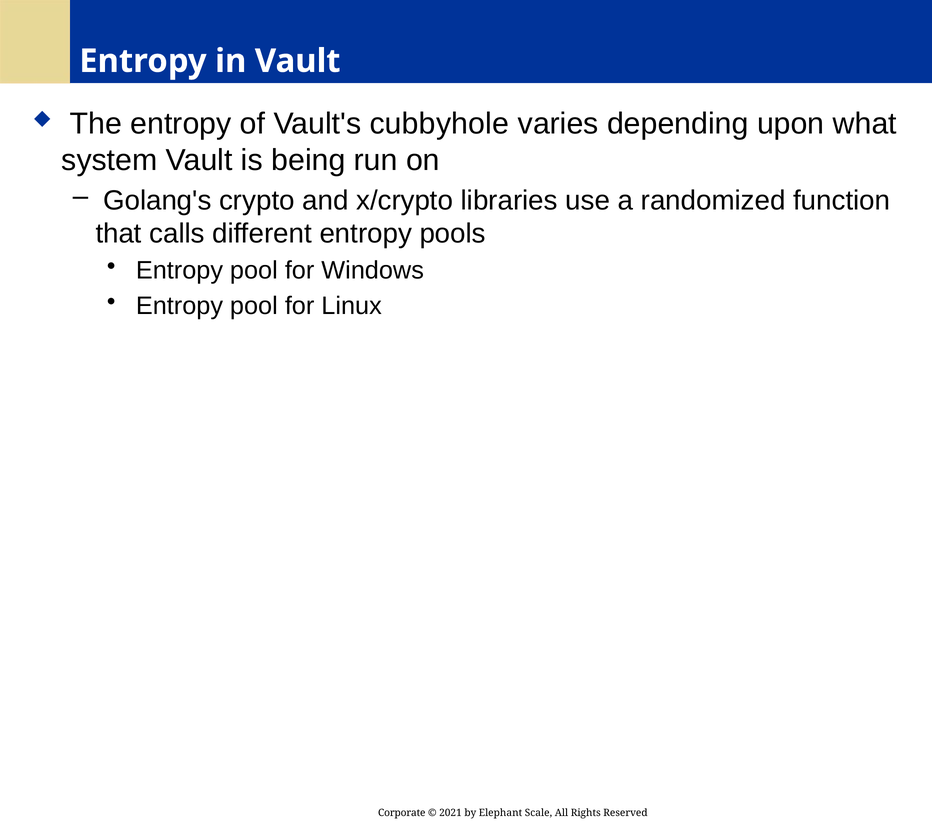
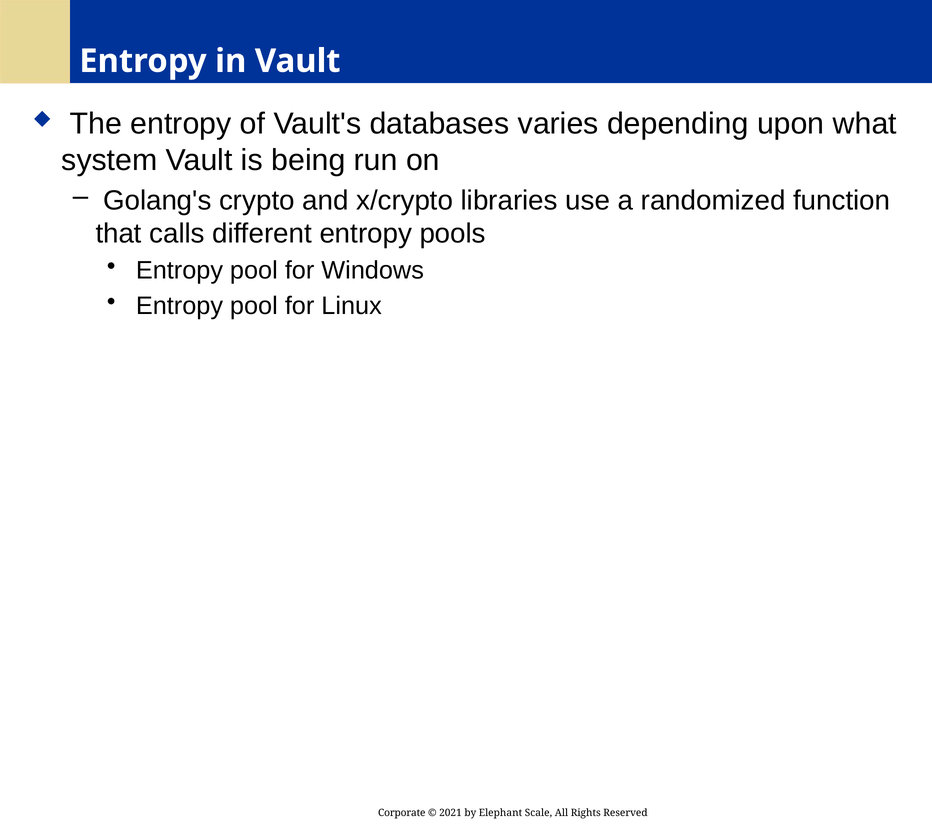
cubbyhole: cubbyhole -> databases
